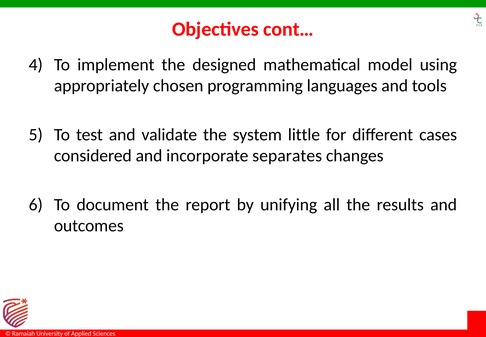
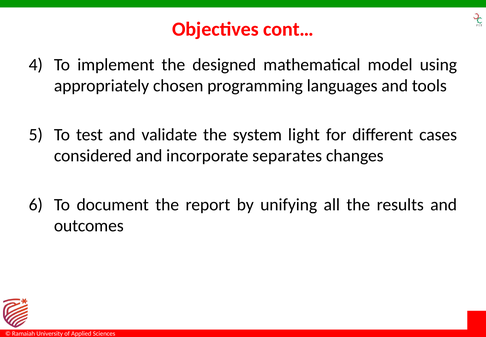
little: little -> light
